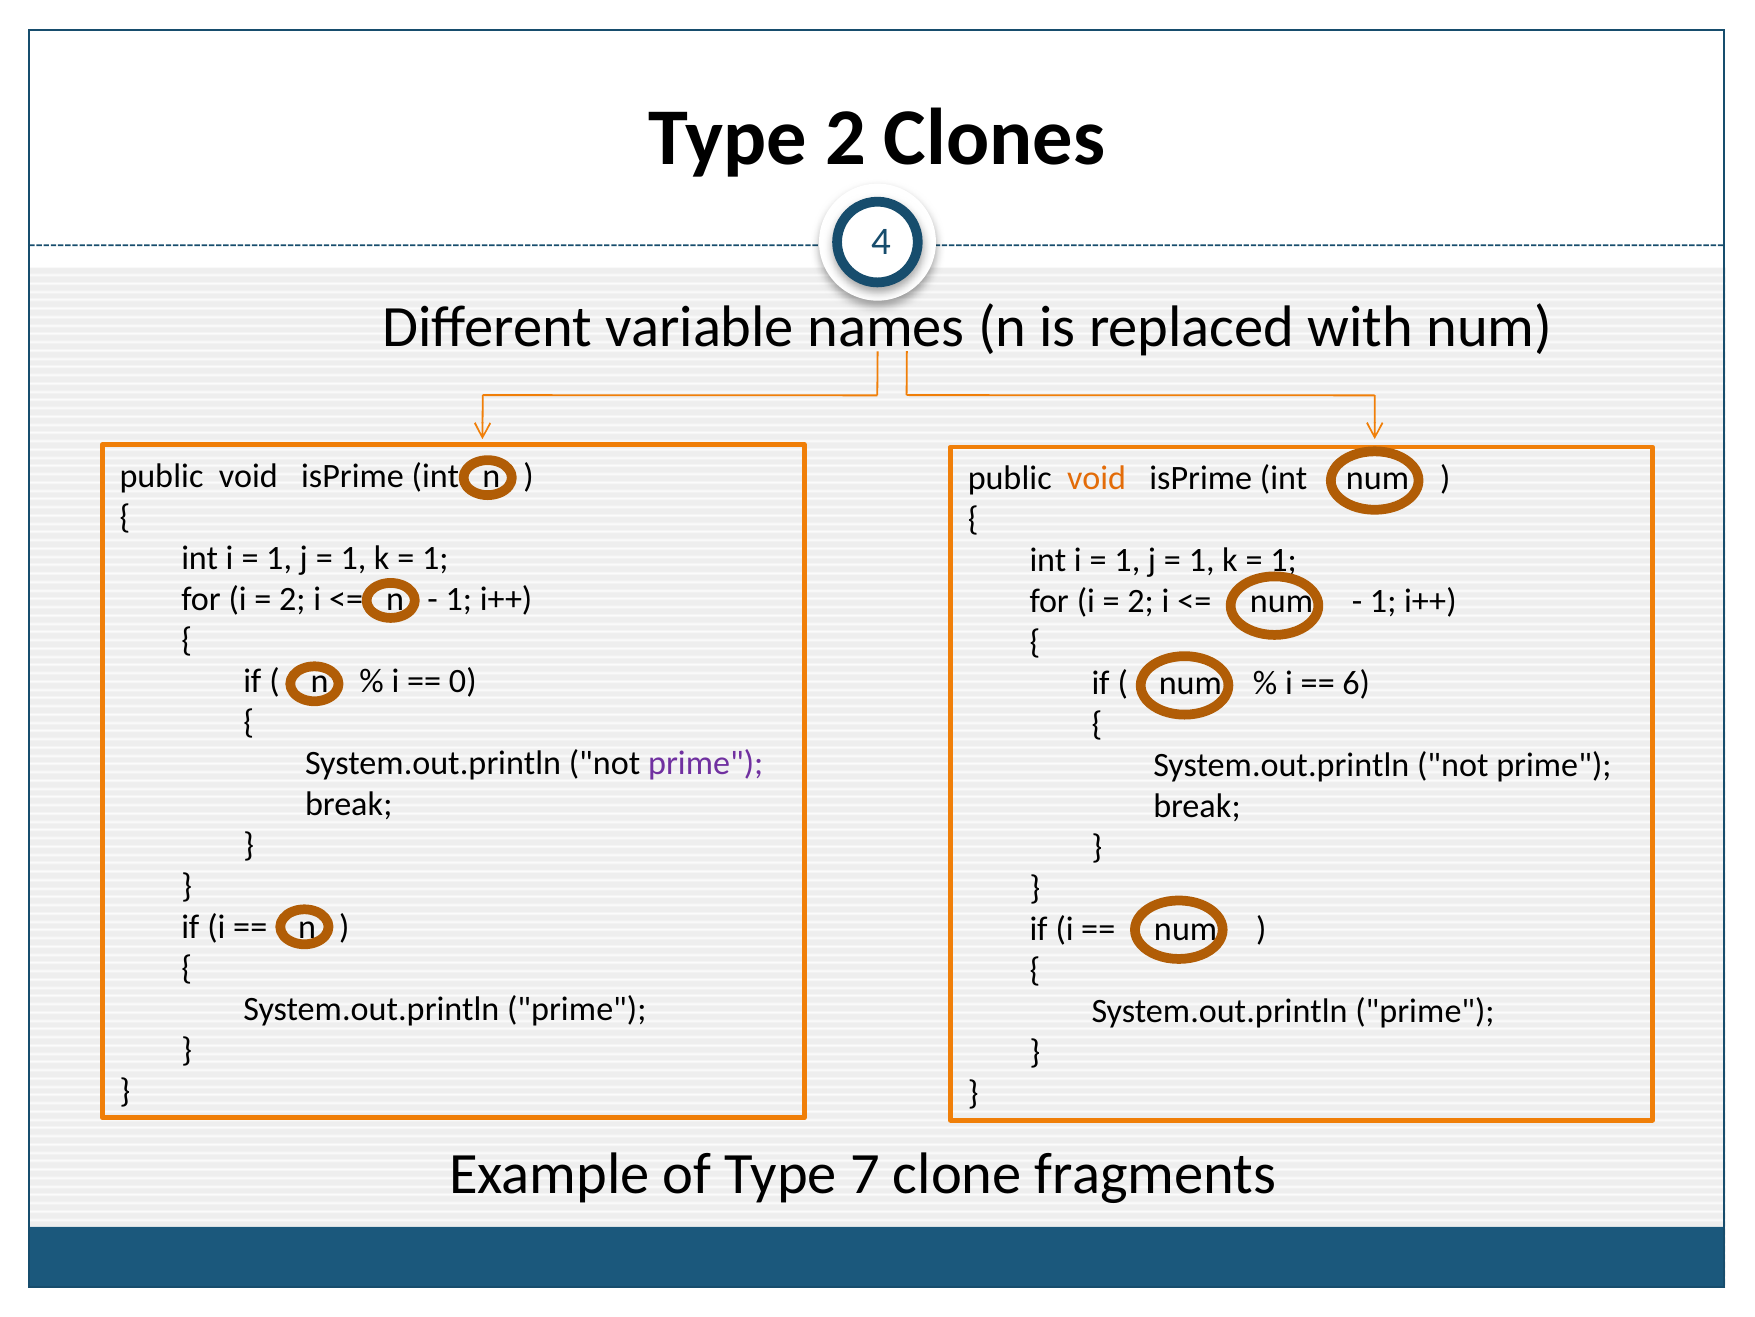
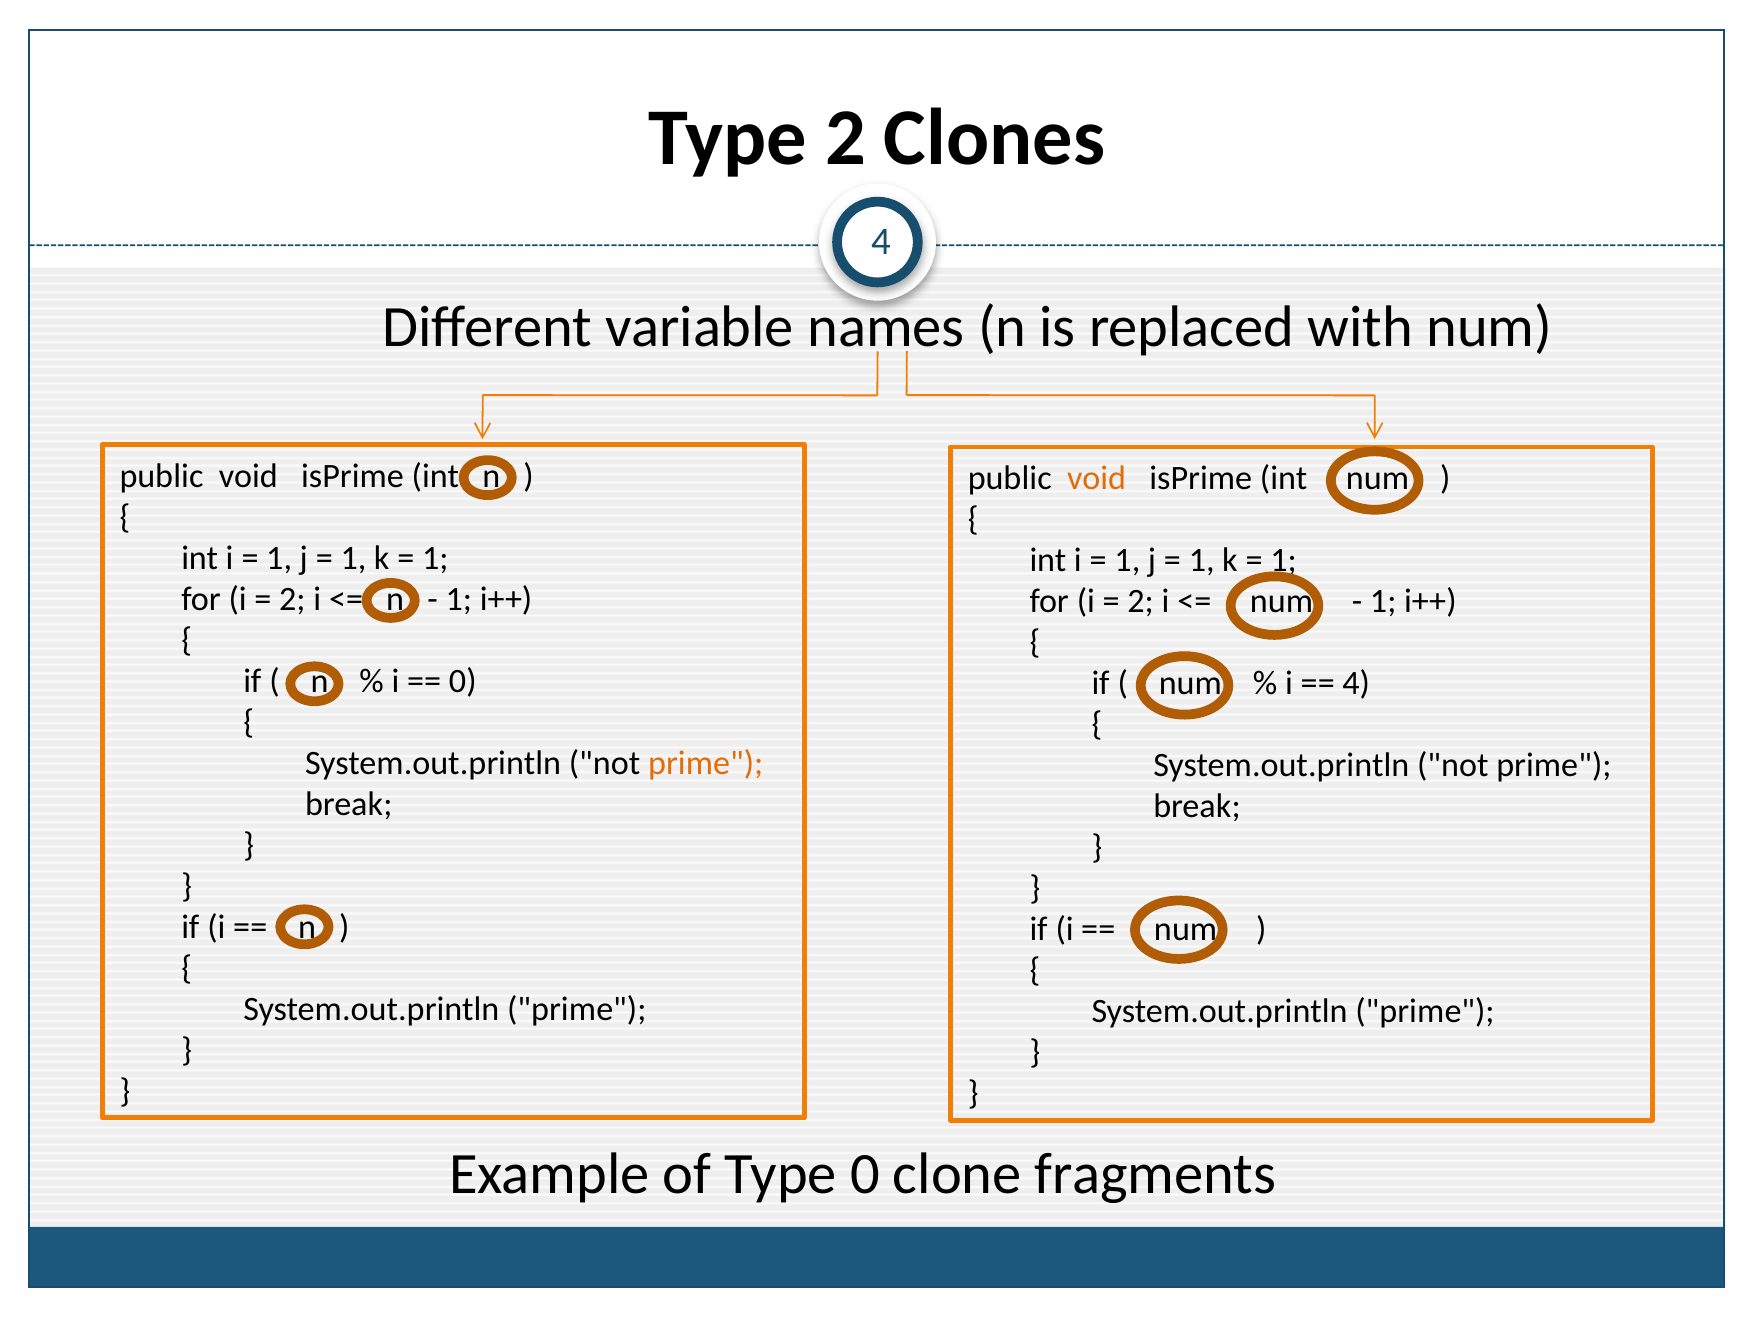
6 at (1356, 683): 6 -> 4
prime at (706, 763) colour: purple -> orange
Type 7: 7 -> 0
